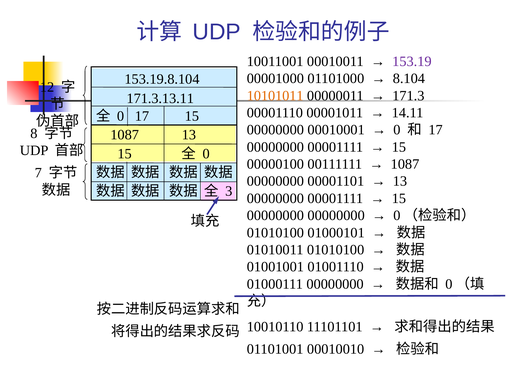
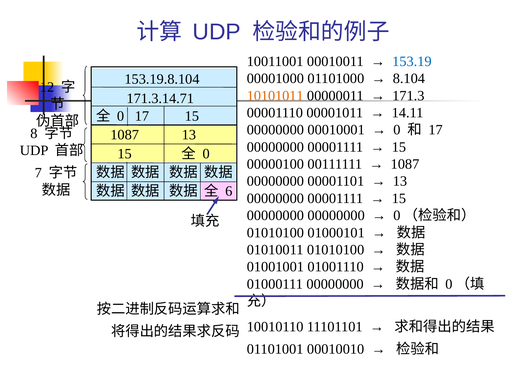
153.19 colour: purple -> blue
171.3.13.11: 171.3.13.11 -> 171.3.14.71
3: 3 -> 6
